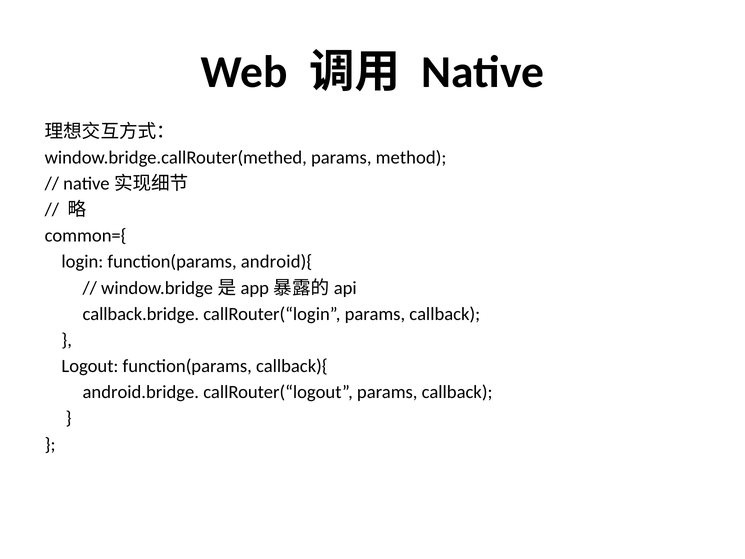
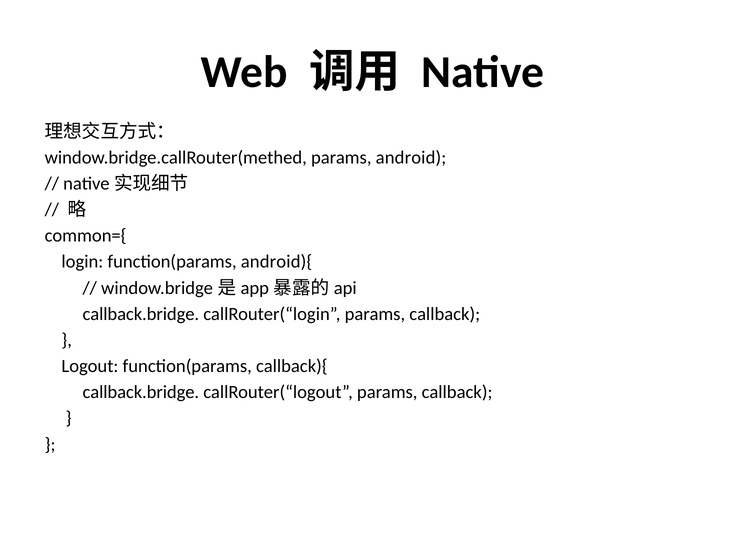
method: method -> android
android.bridge at (141, 392): android.bridge -> callback.bridge
